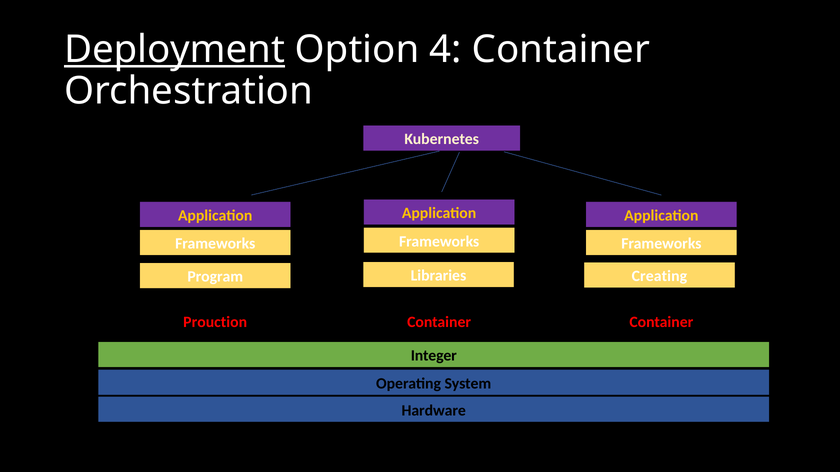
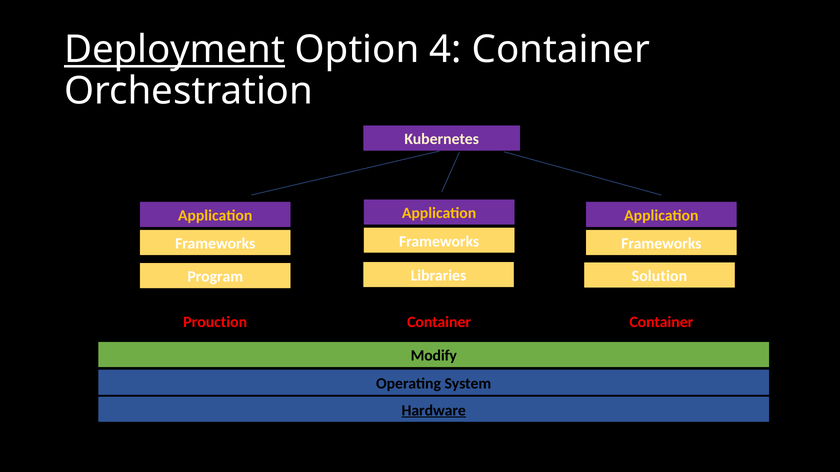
Creating: Creating -> Solution
Integer: Integer -> Modify
Hardware underline: none -> present
